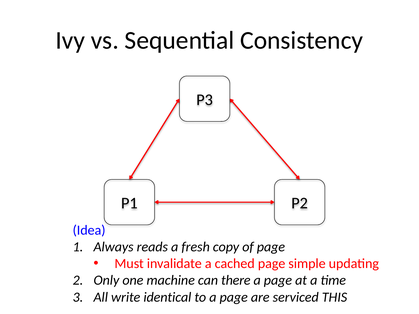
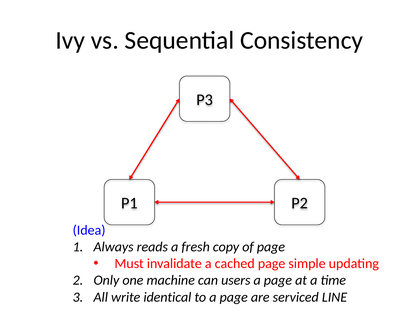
there: there -> users
THIS: THIS -> LINE
